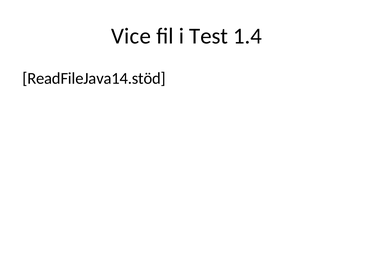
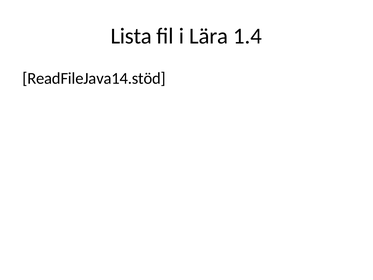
Vice: Vice -> Lista
Test: Test -> Lära
